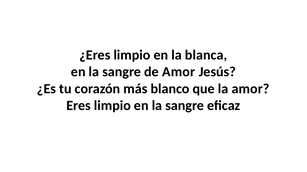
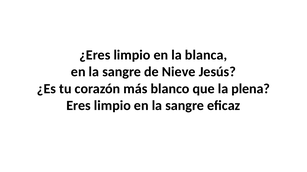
de Amor: Amor -> Nieve
la amor: amor -> plena
